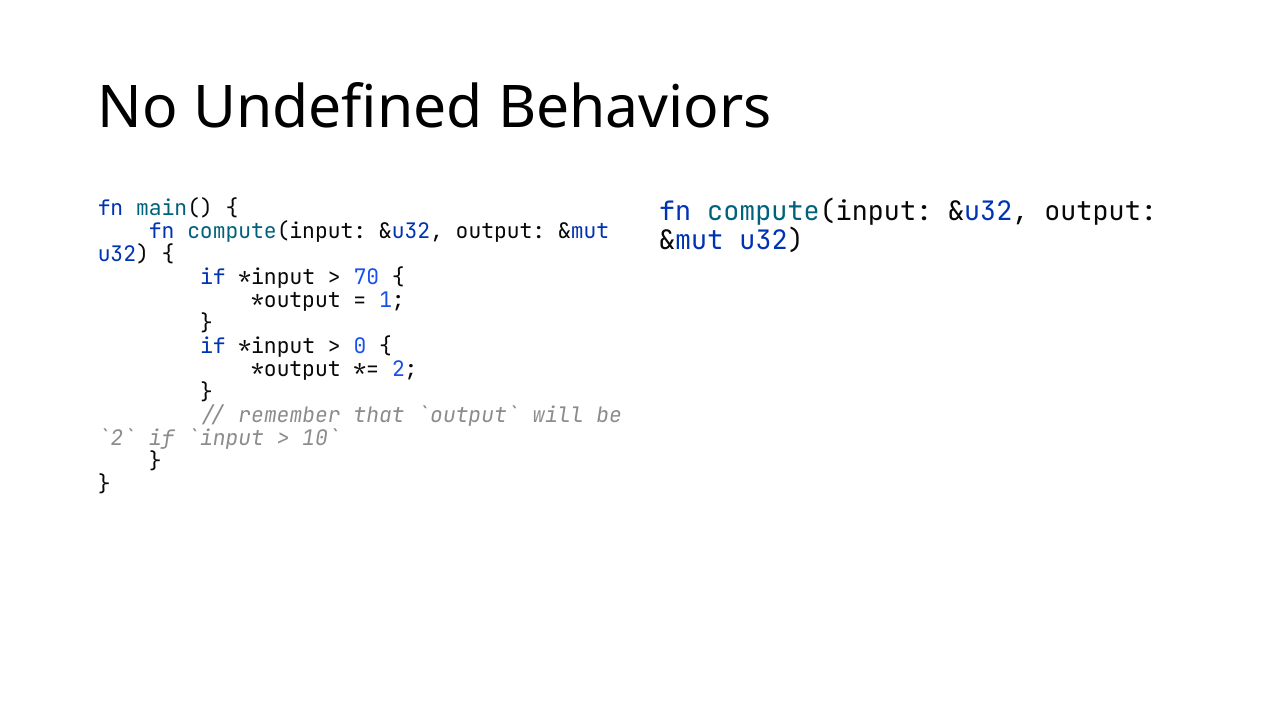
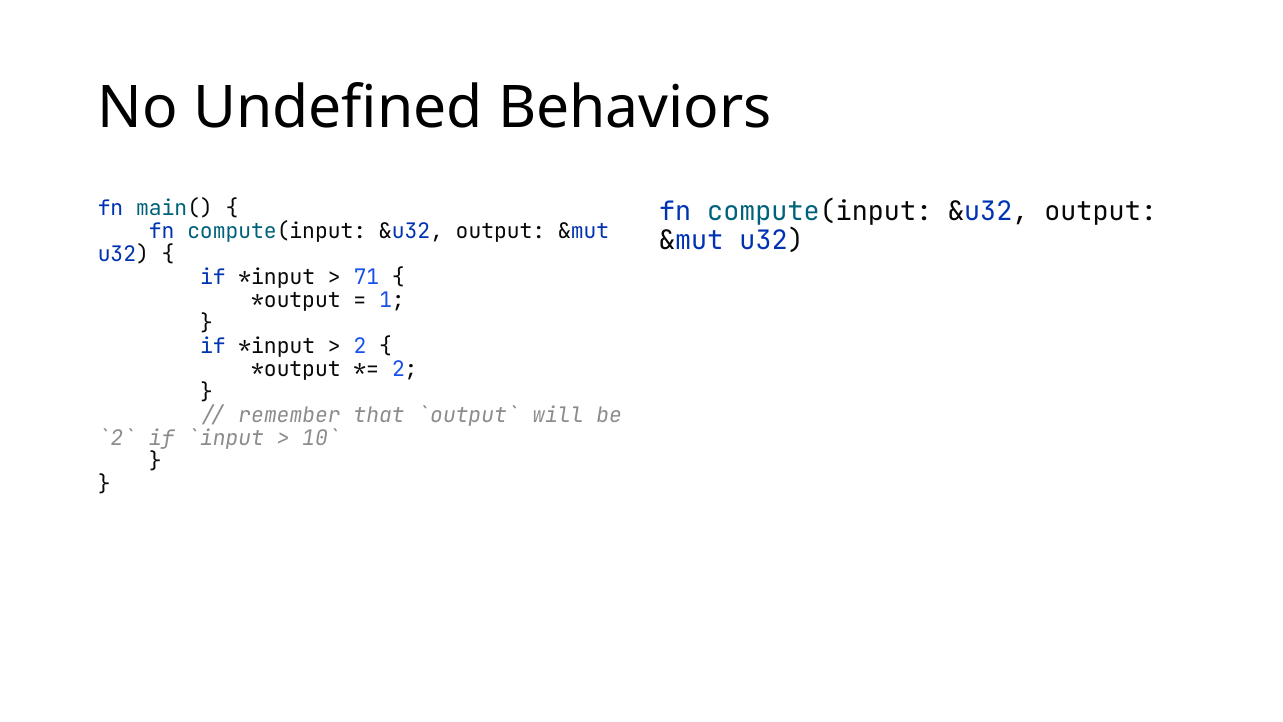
70: 70 -> 71
0 at (360, 347): 0 -> 2
